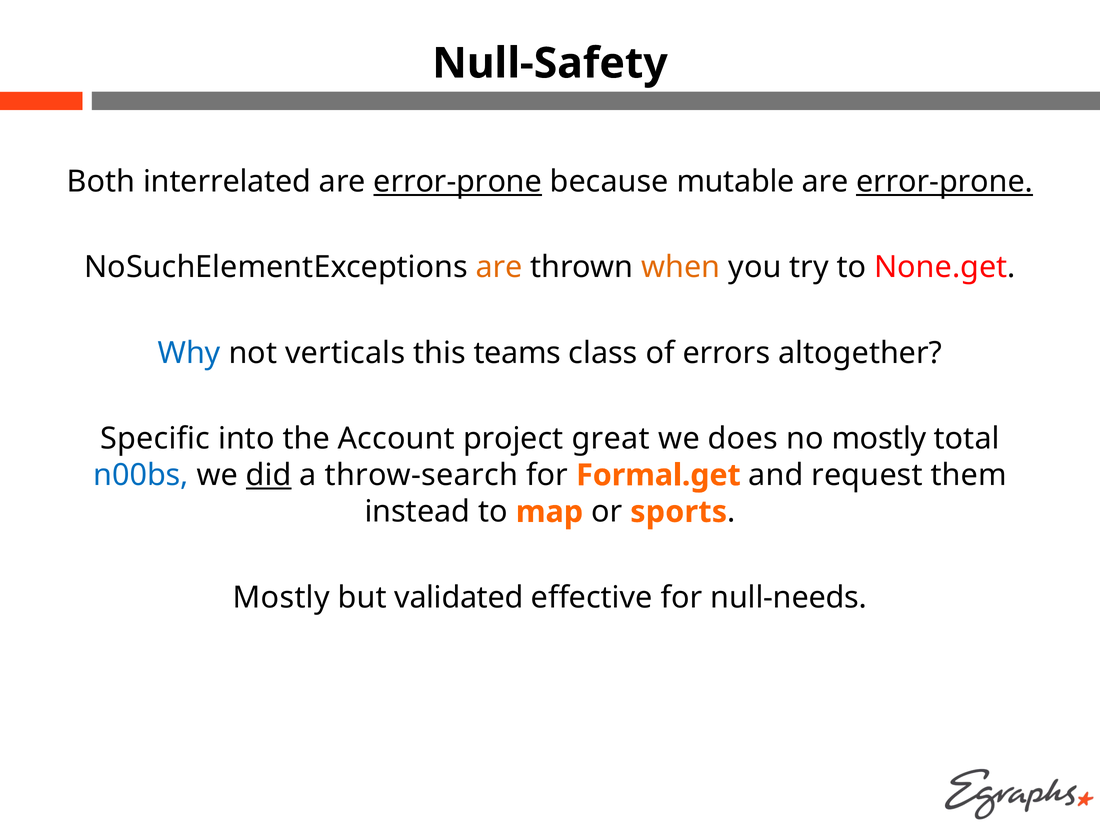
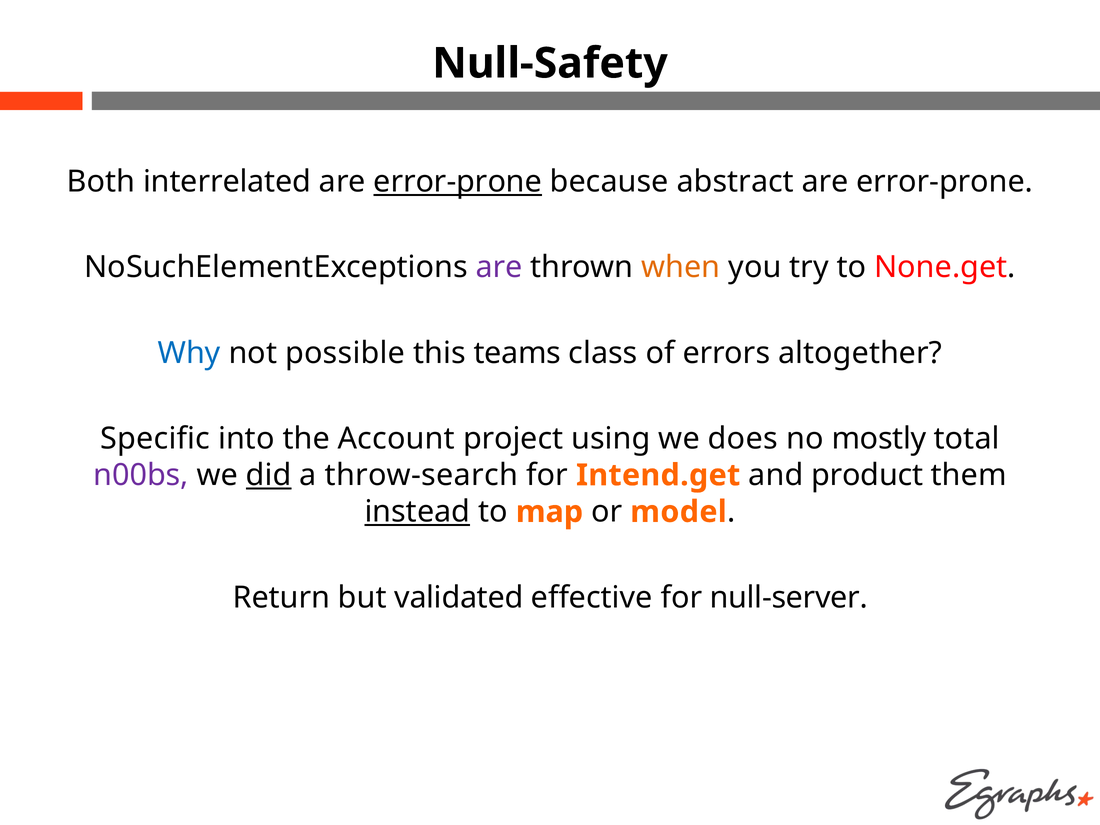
mutable: mutable -> abstract
error-prone at (945, 182) underline: present -> none
are at (499, 267) colour: orange -> purple
verticals: verticals -> possible
great: great -> using
n00bs colour: blue -> purple
Formal.get: Formal.get -> Intend.get
request: request -> product
instead underline: none -> present
sports: sports -> model
Mostly at (281, 597): Mostly -> Return
null-needs: null-needs -> null-server
